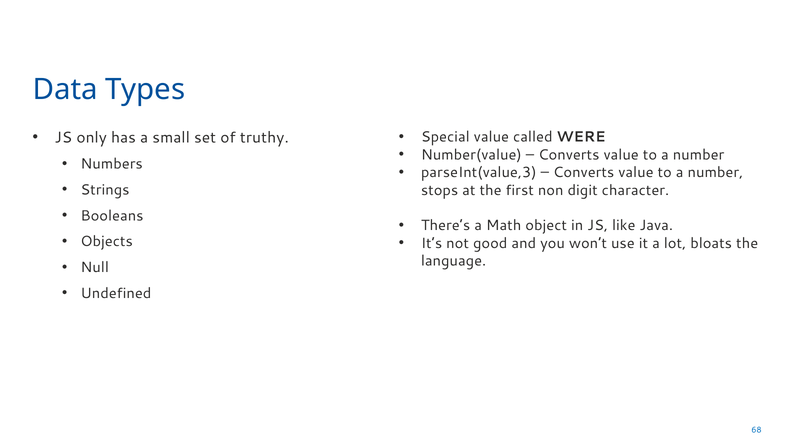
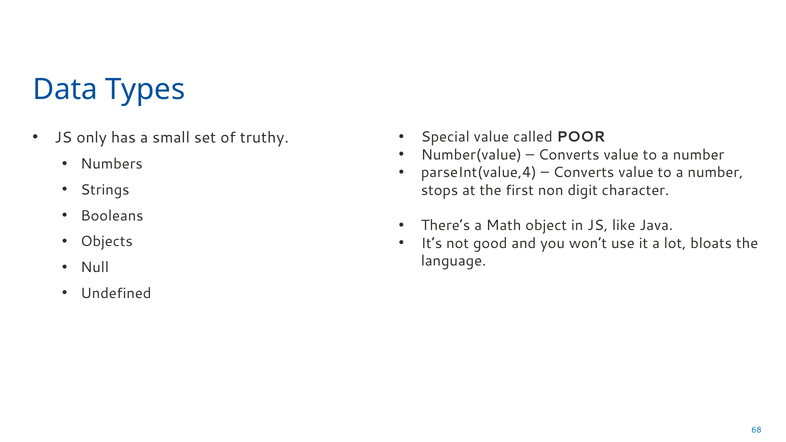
WERE: WERE -> POOR
parseInt(value,3: parseInt(value,3 -> parseInt(value,4
